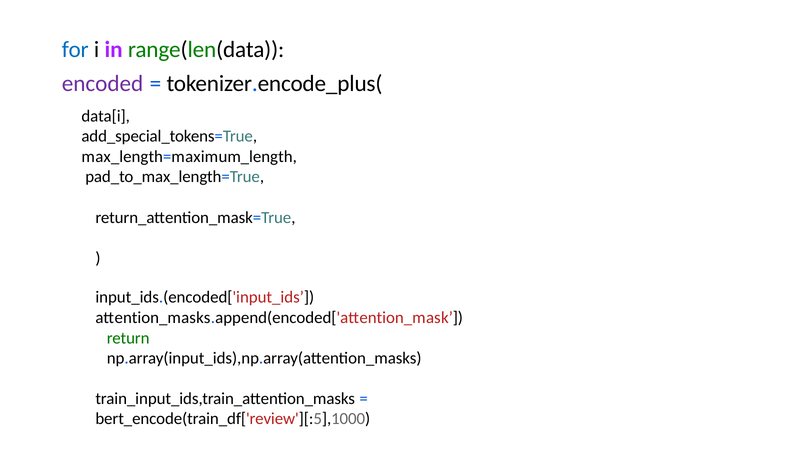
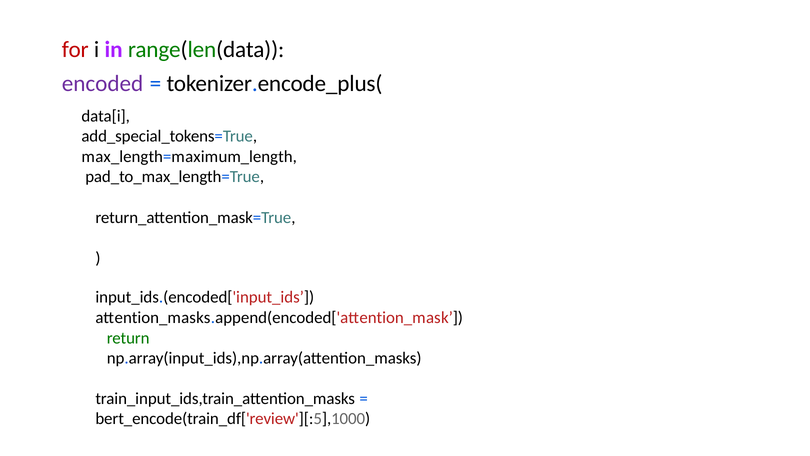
for colour: blue -> red
